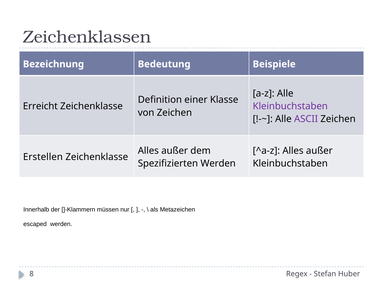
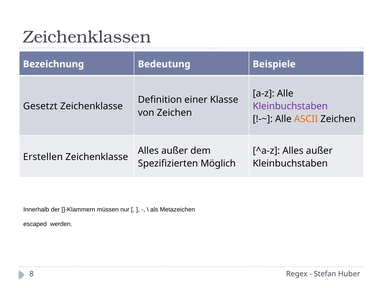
Erreicht: Erreicht -> Gesetzt
ASCII colour: purple -> orange
Spezifizierten Werden: Werden -> Möglich
